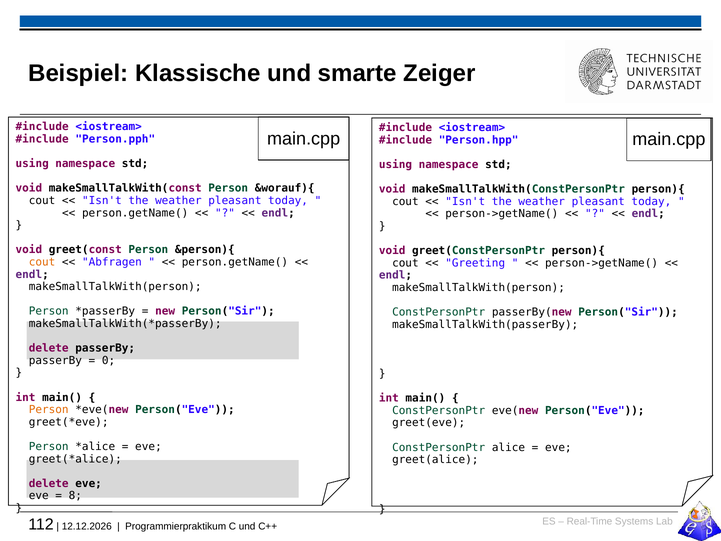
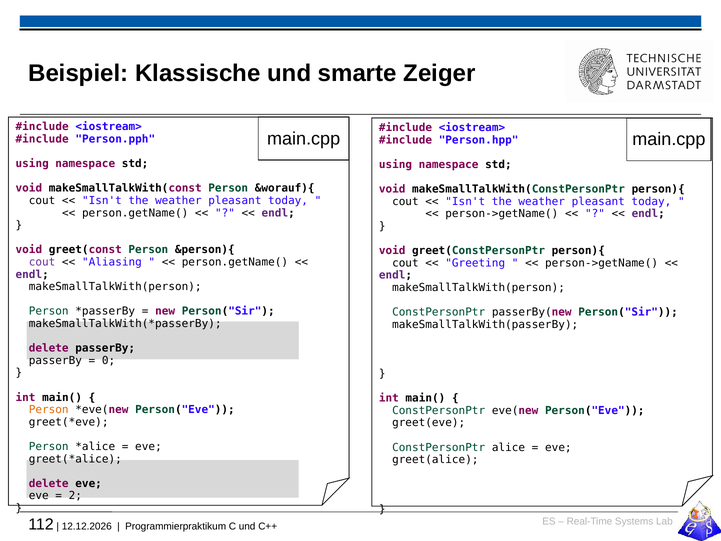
cout at (42, 262) colour: orange -> purple
Abfragen: Abfragen -> Aliasing
8: 8 -> 2
